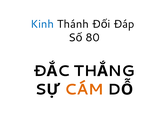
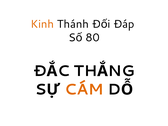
Kinh colour: blue -> orange
